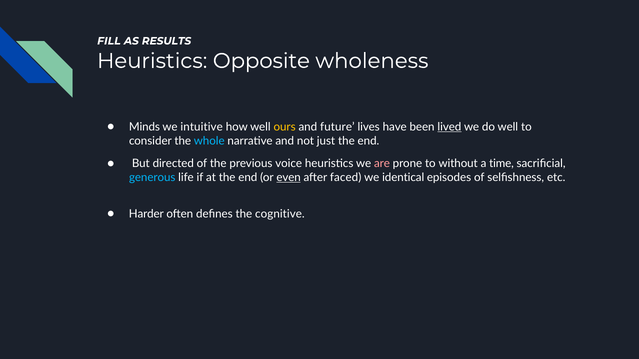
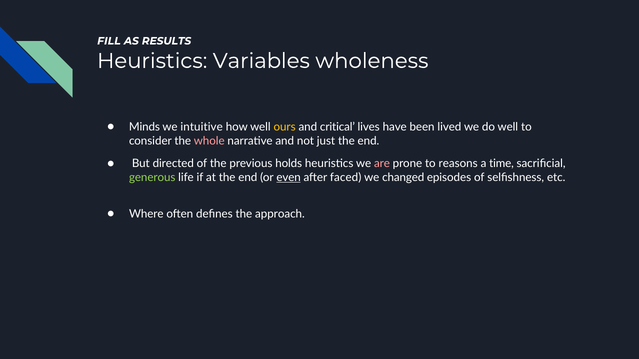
Opposite: Opposite -> Variables
future: future -> critical
lived underline: present -> none
whole colour: light blue -> pink
voice: voice -> holds
without: without -> reasons
generous colour: light blue -> light green
identical: identical -> changed
Harder: Harder -> Where
cognitive: cognitive -> approach
